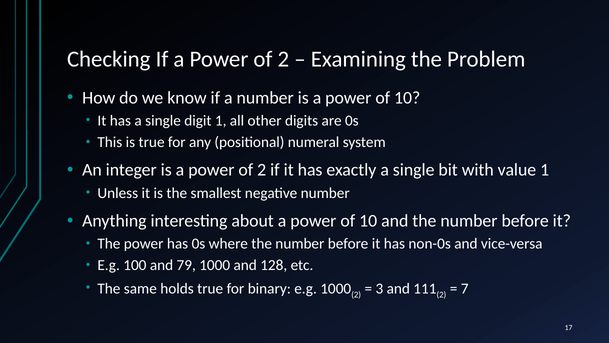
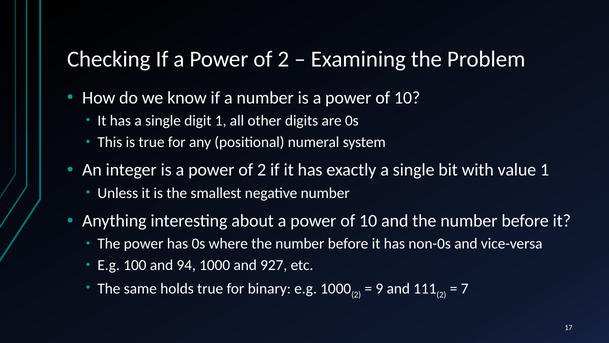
79: 79 -> 94
128: 128 -> 927
3: 3 -> 9
